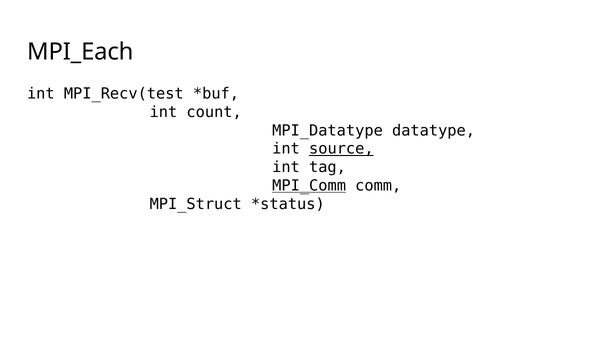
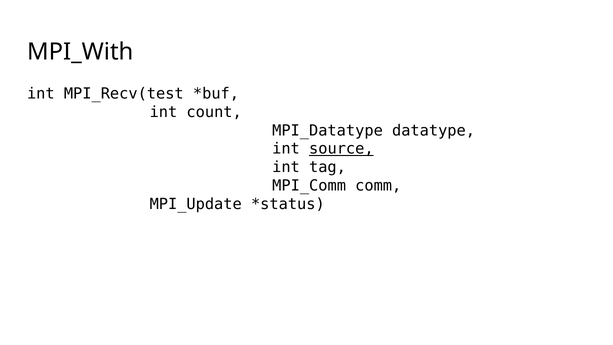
MPI_Each: MPI_Each -> MPI_With
MPI_Comm underline: present -> none
MPI_Struct: MPI_Struct -> MPI_Update
